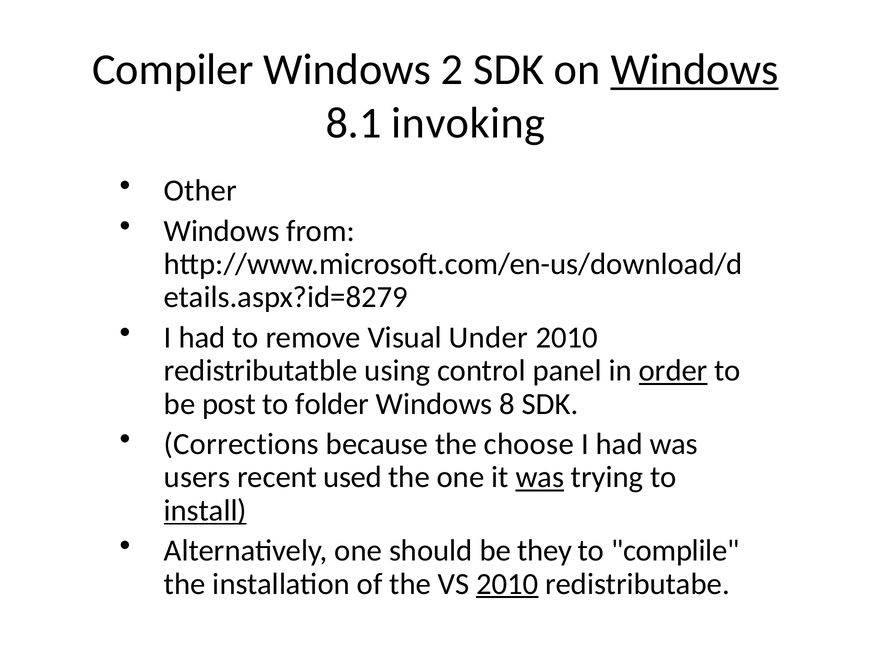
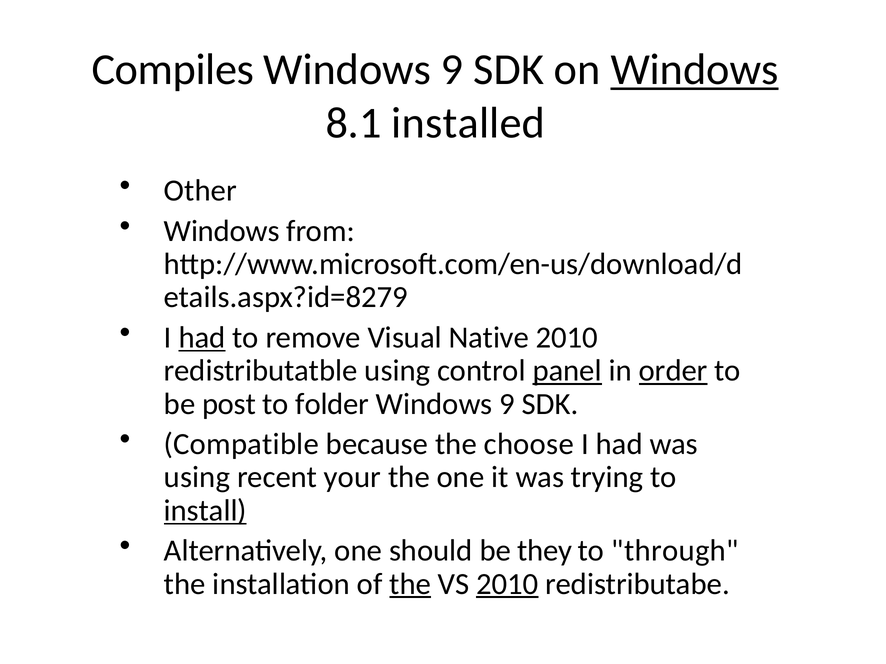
Compiler: Compiler -> Compiles
2 at (452, 70): 2 -> 9
invoking: invoking -> installed
had at (202, 338) underline: none -> present
Under: Under -> Native
panel underline: none -> present
8 at (507, 404): 8 -> 9
Corrections: Corrections -> Compatible
users at (197, 478): users -> using
used: used -> your
was at (540, 478) underline: present -> none
complile: complile -> through
the at (410, 584) underline: none -> present
